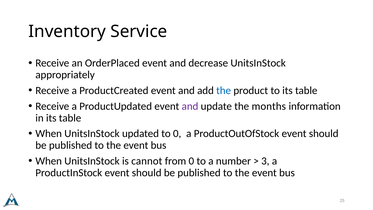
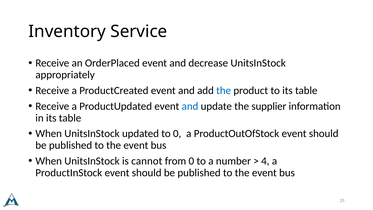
and at (190, 106) colour: purple -> blue
months: months -> supplier
3: 3 -> 4
